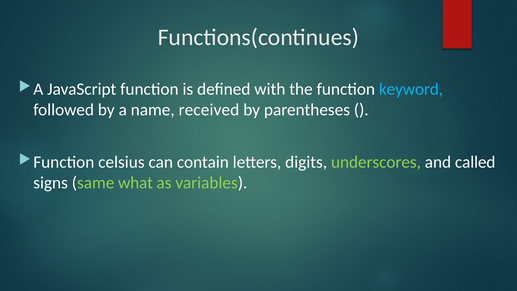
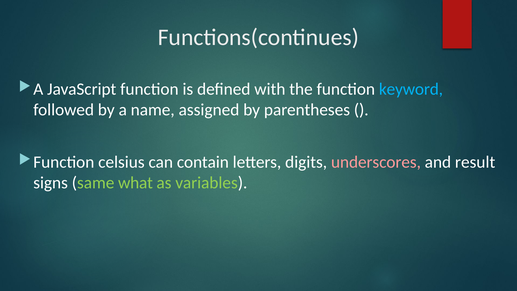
received: received -> assigned
underscores colour: light green -> pink
called: called -> result
